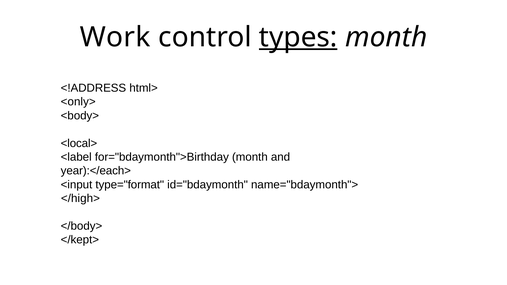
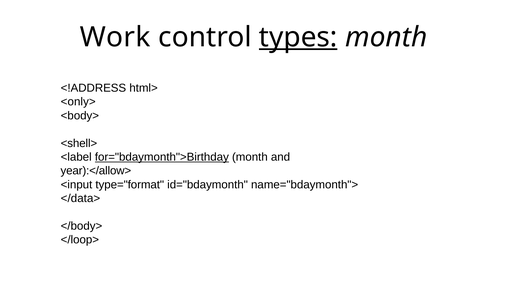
<local>: <local> -> <shell>
for="bdaymonth">Birthday underline: none -> present
year):</each>: year):</each> -> year):</allow>
</high>: </high> -> </data>
</kept>: </kept> -> </loop>
